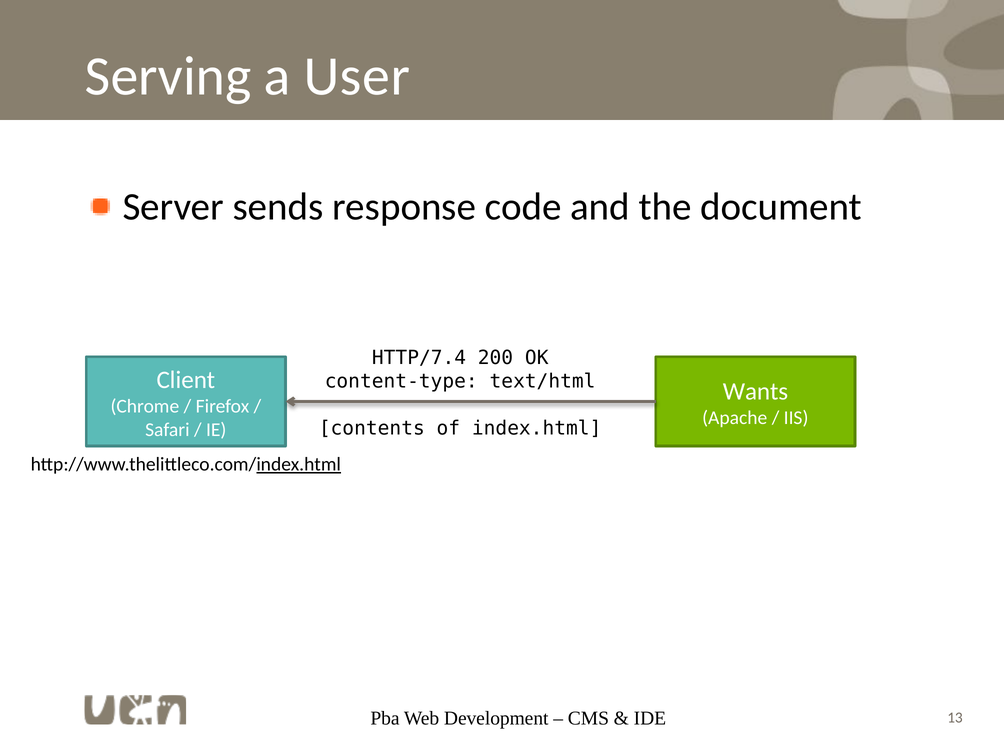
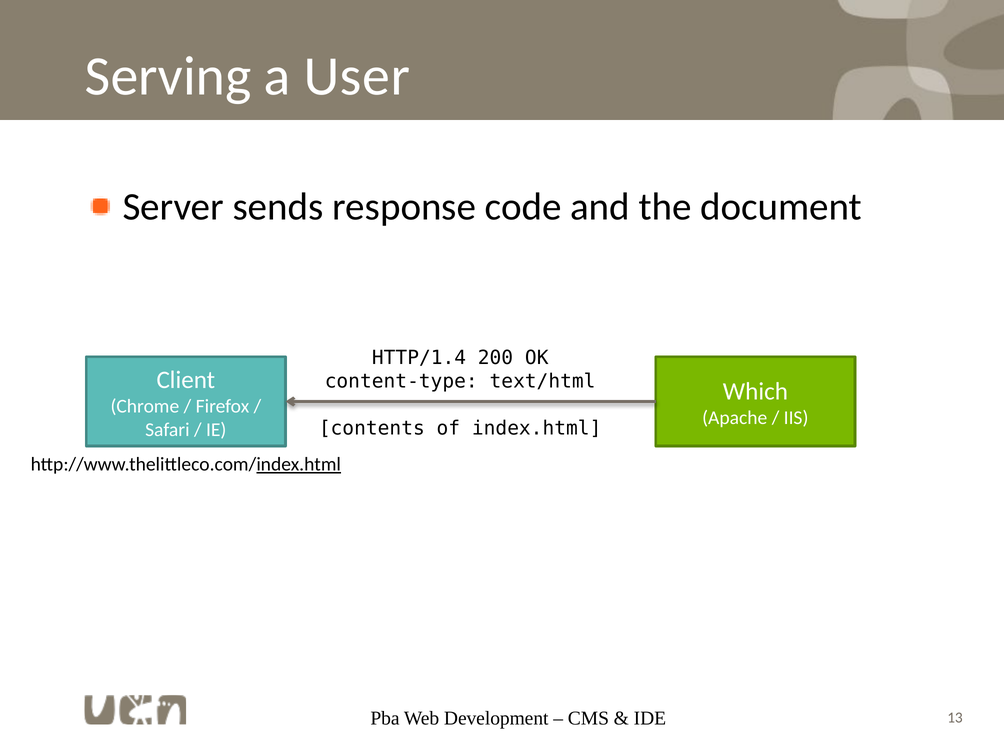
HTTP/7.4: HTTP/7.4 -> HTTP/1.4
Wants: Wants -> Which
